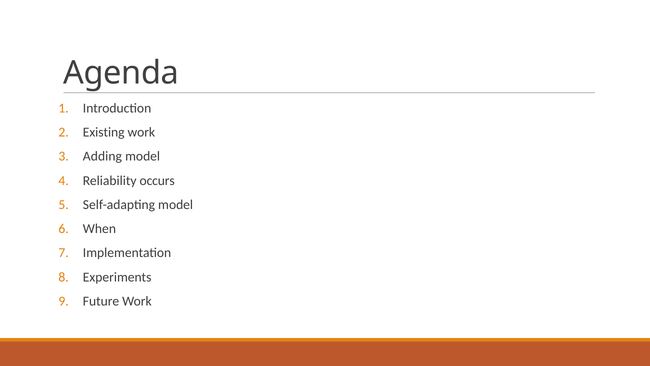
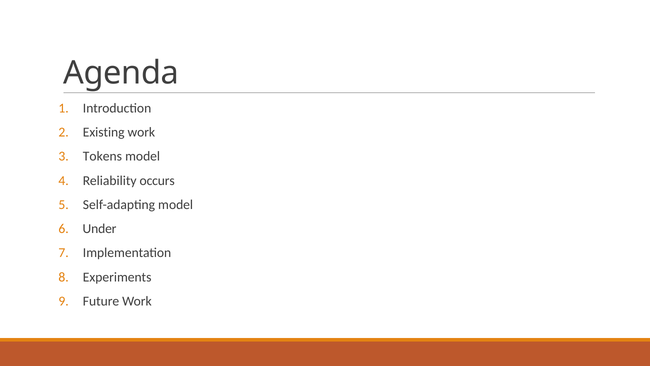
Adding: Adding -> Tokens
When: When -> Under
